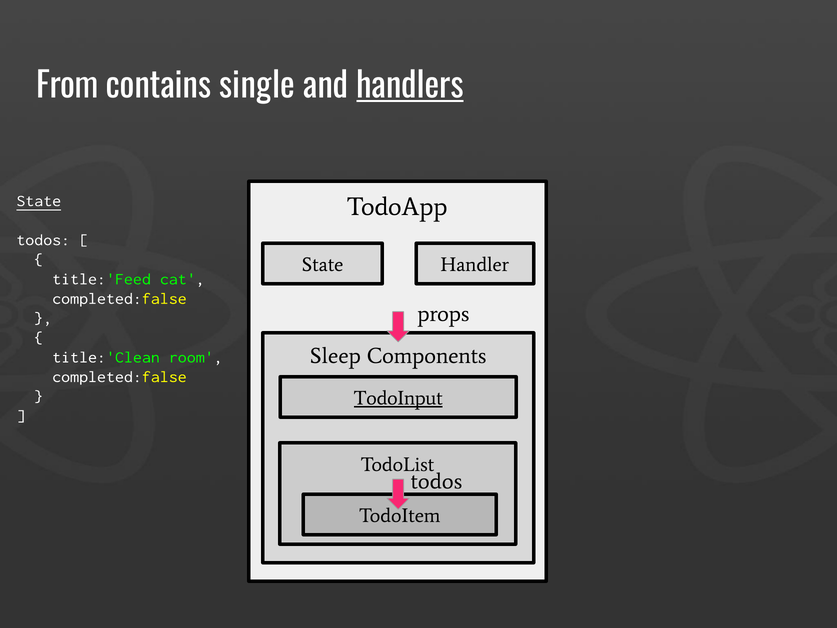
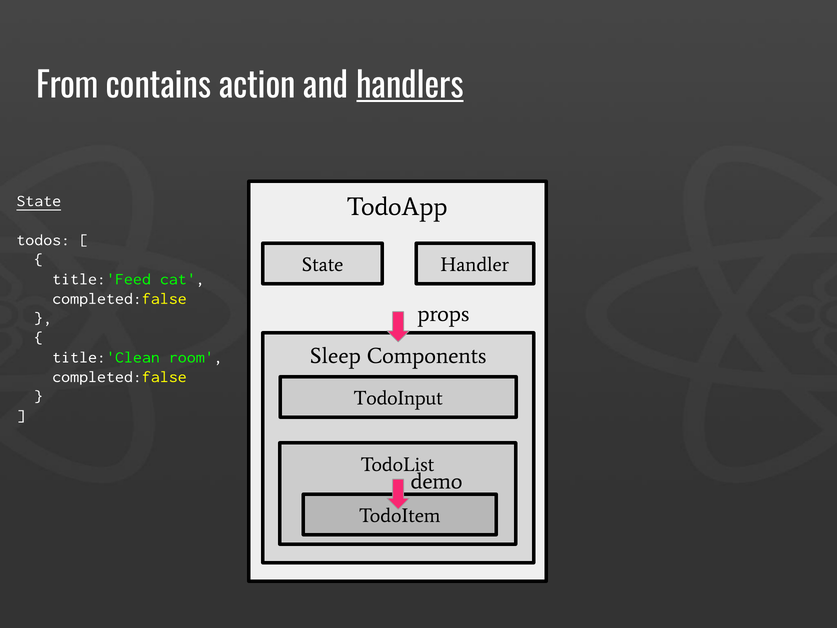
single: single -> action
TodoInput underline: present -> none
todos at (436, 481): todos -> demo
